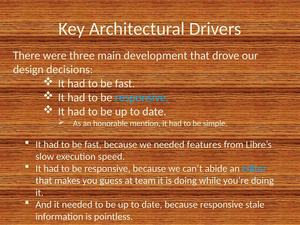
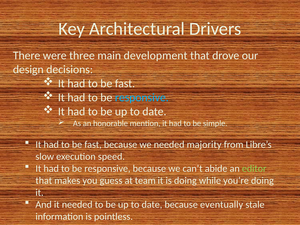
features: features -> majority
editor colour: light blue -> light green
because responsive: responsive -> eventually
